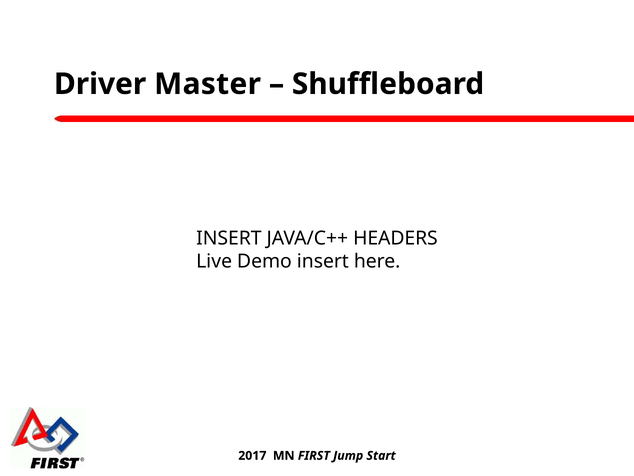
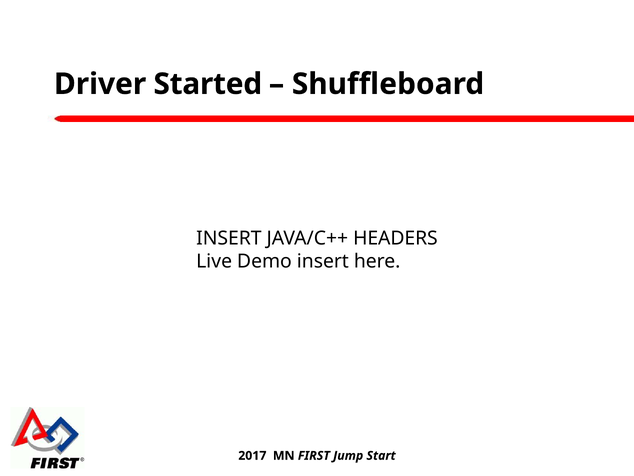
Master: Master -> Started
